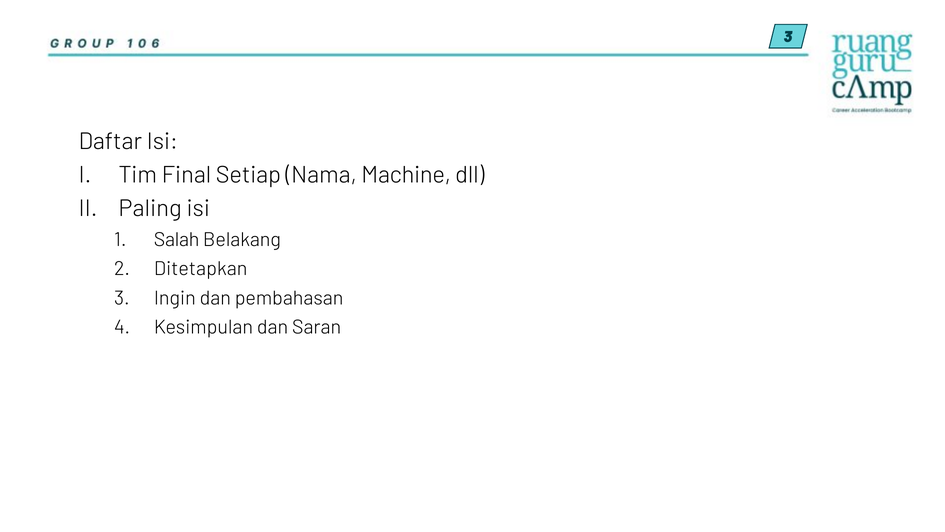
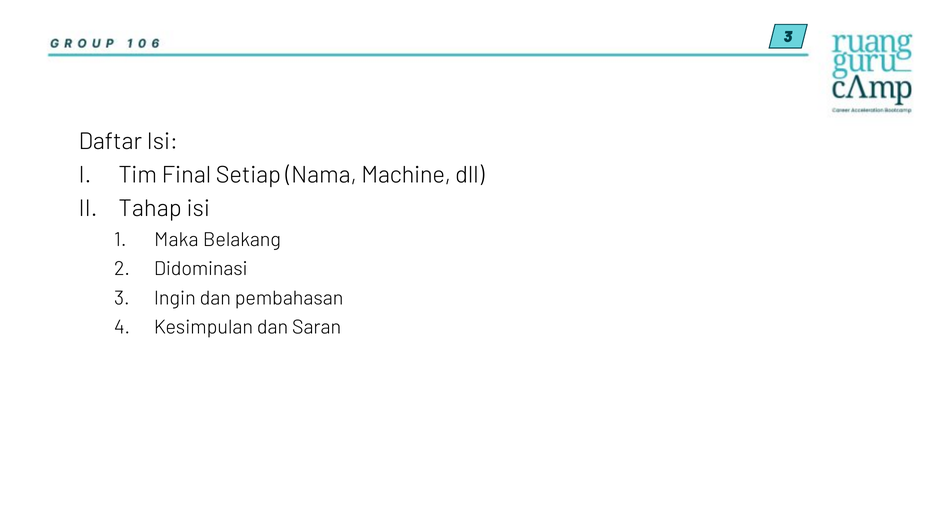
Paling: Paling -> Tahap
Salah: Salah -> Maka
Ditetapkan: Ditetapkan -> Didominasi
